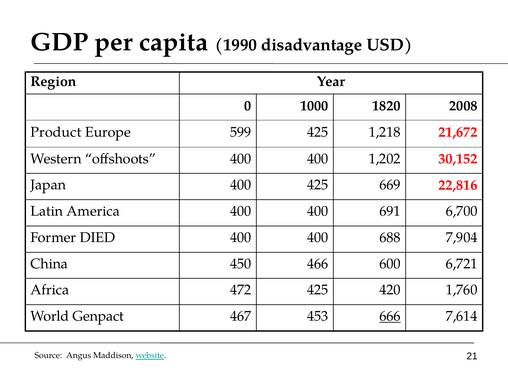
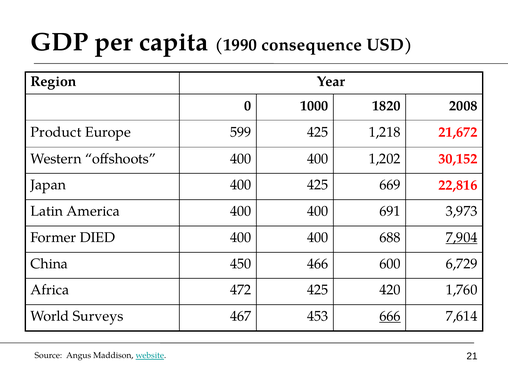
disadvantage: disadvantage -> consequence
6,700: 6,700 -> 3,973
7,904 underline: none -> present
6,721: 6,721 -> 6,729
Genpact: Genpact -> Surveys
